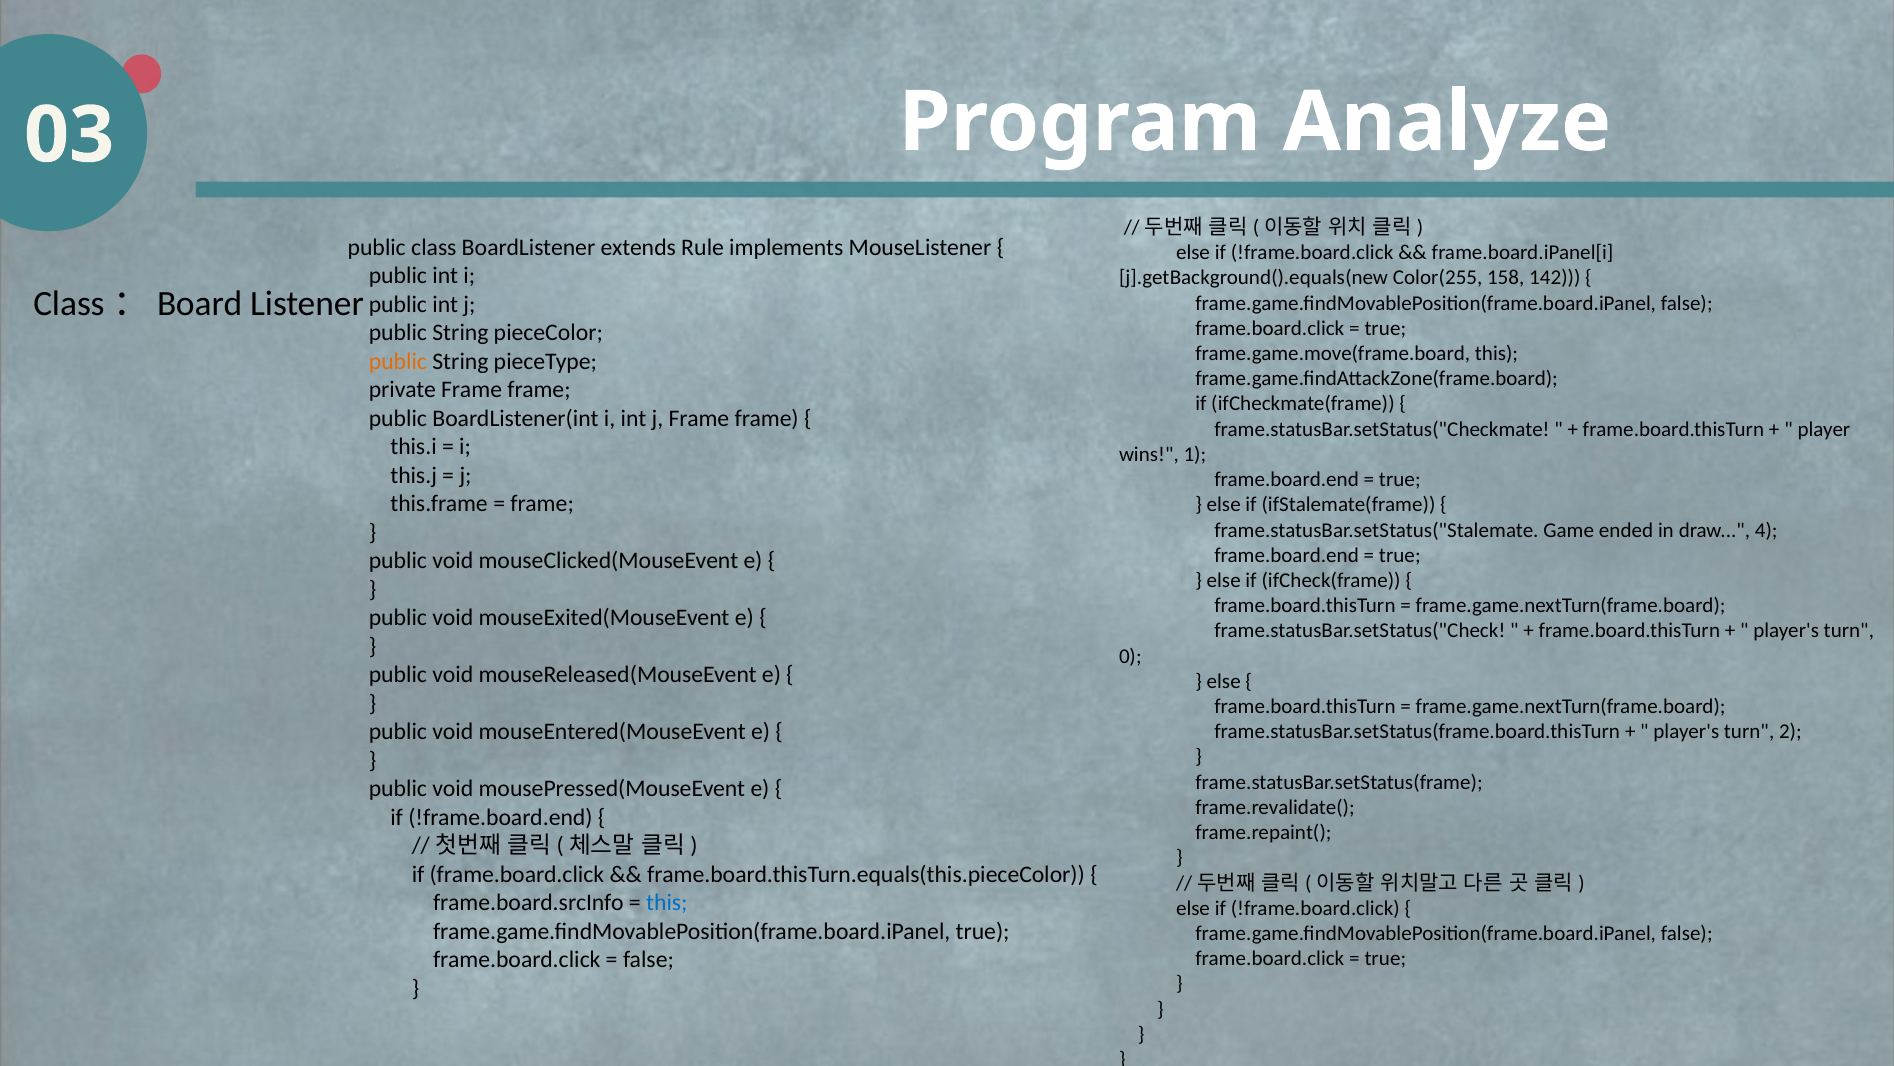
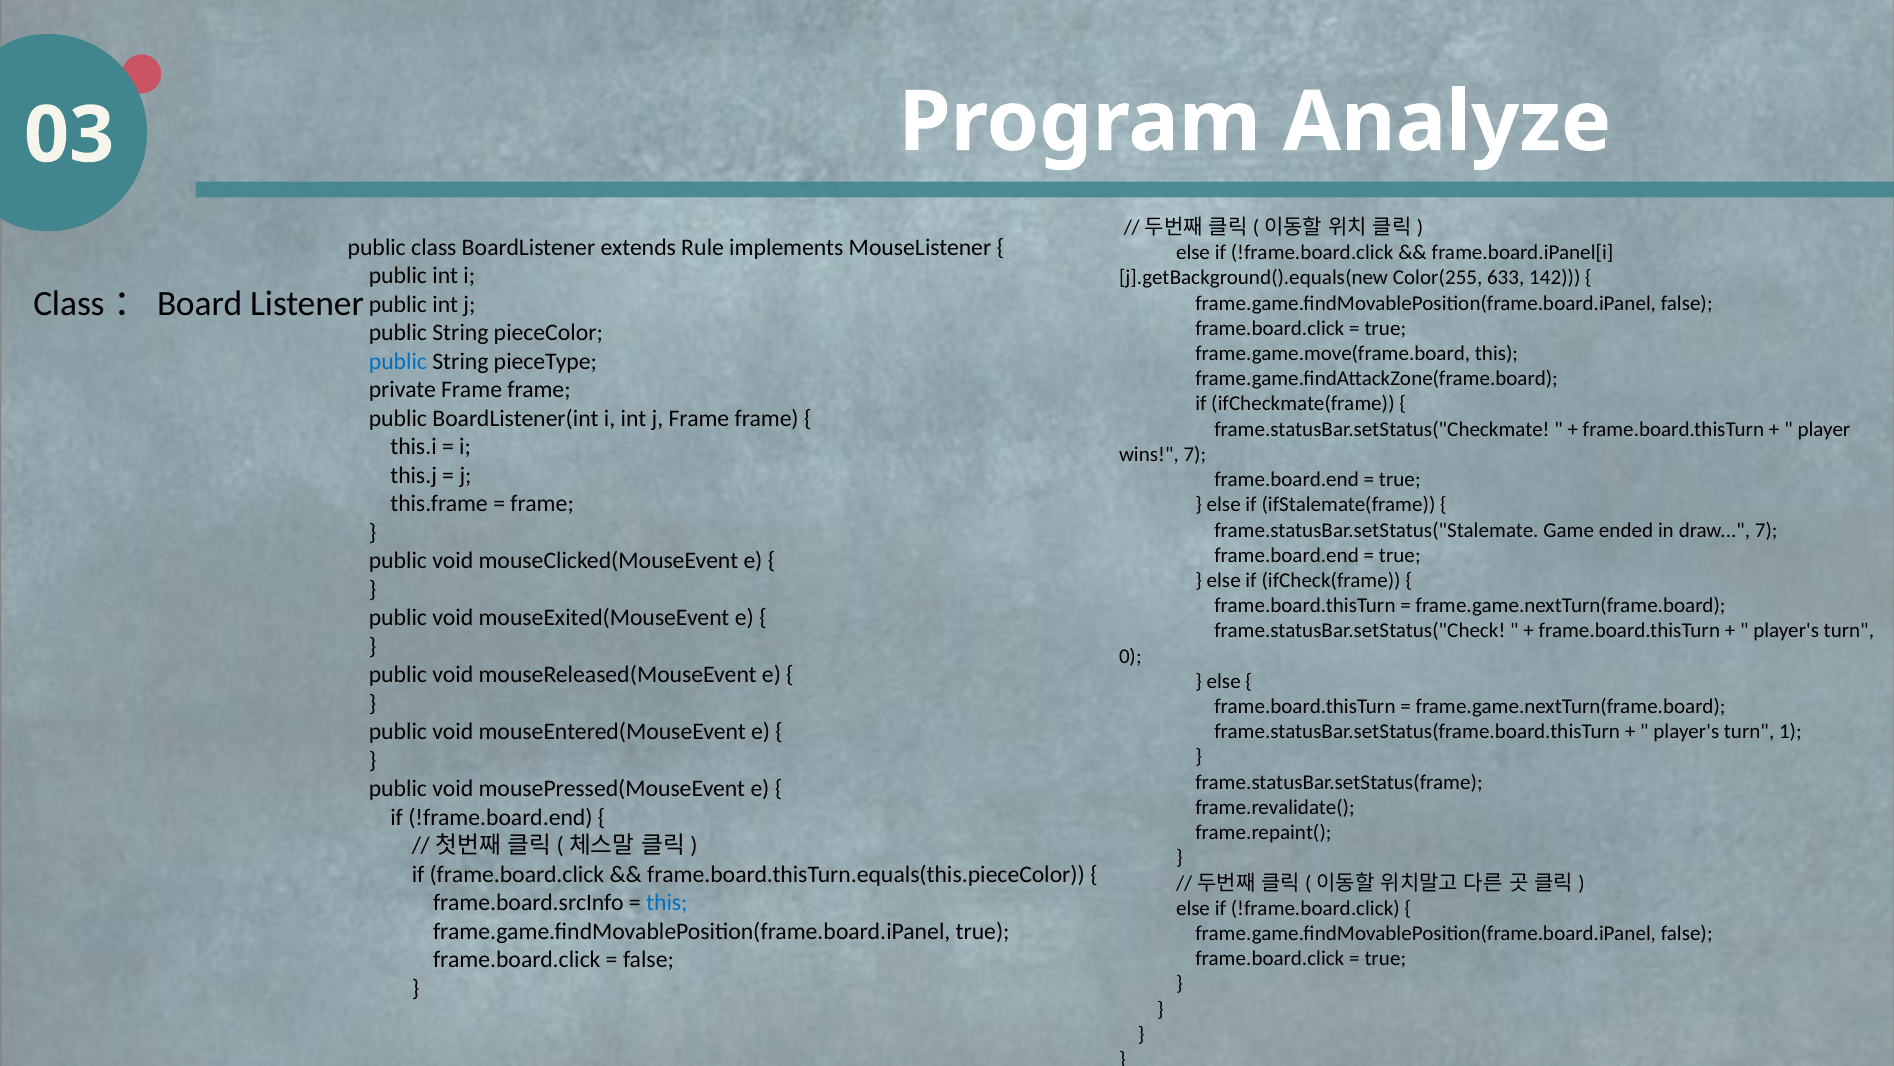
158: 158 -> 633
public at (398, 361) colour: orange -> blue
wins 1: 1 -> 7
draw 4: 4 -> 7
2: 2 -> 1
